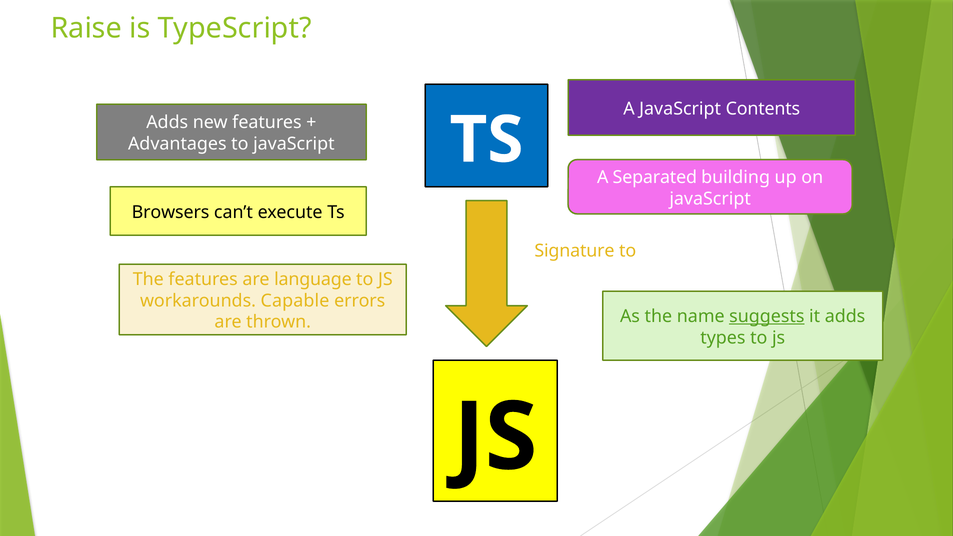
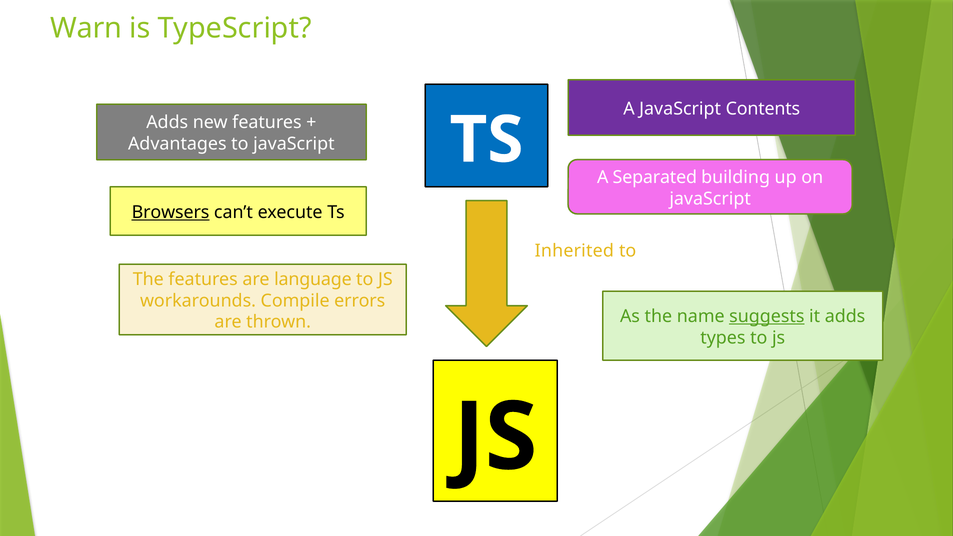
Raise: Raise -> Warn
Browsers underline: none -> present
Signature: Signature -> Inherited
Capable: Capable -> Compile
